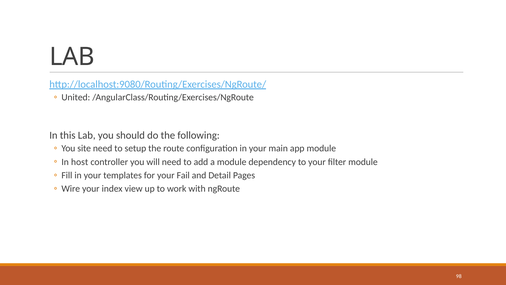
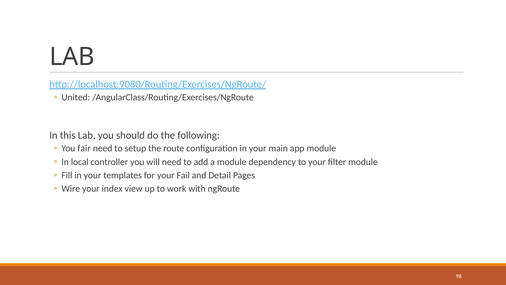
site: site -> fair
host: host -> local
